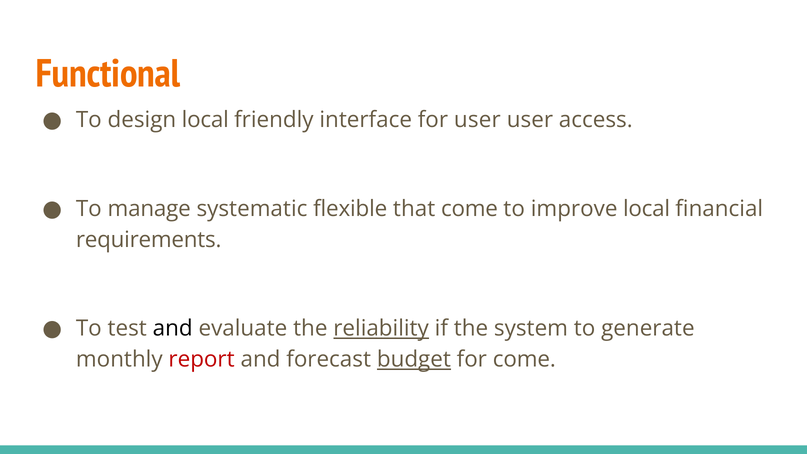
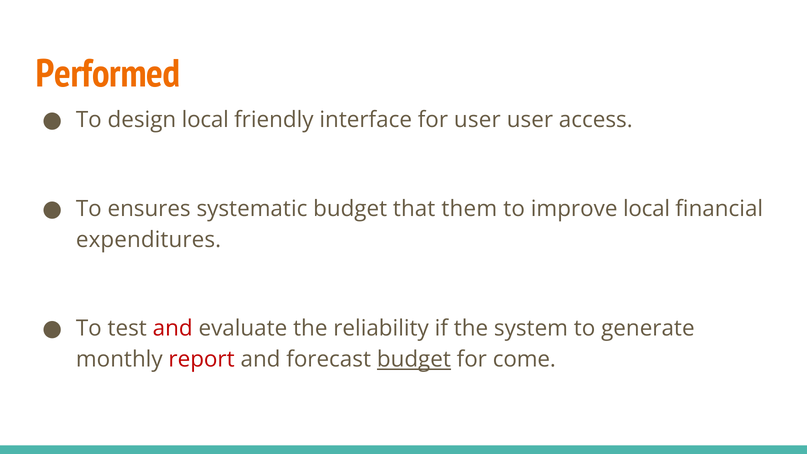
Functional: Functional -> Performed
manage: manage -> ensures
systematic flexible: flexible -> budget
that come: come -> them
requirements: requirements -> expenditures
and at (173, 329) colour: black -> red
reliability underline: present -> none
